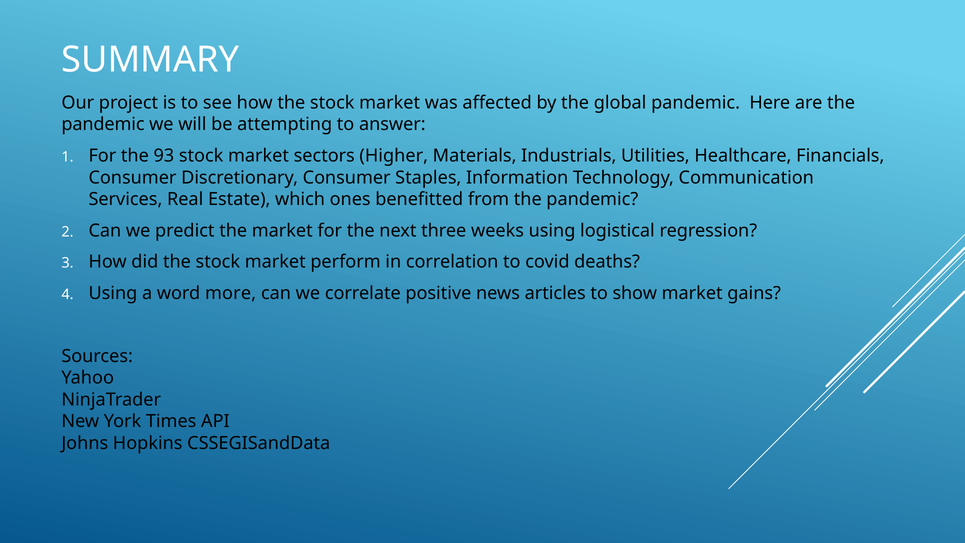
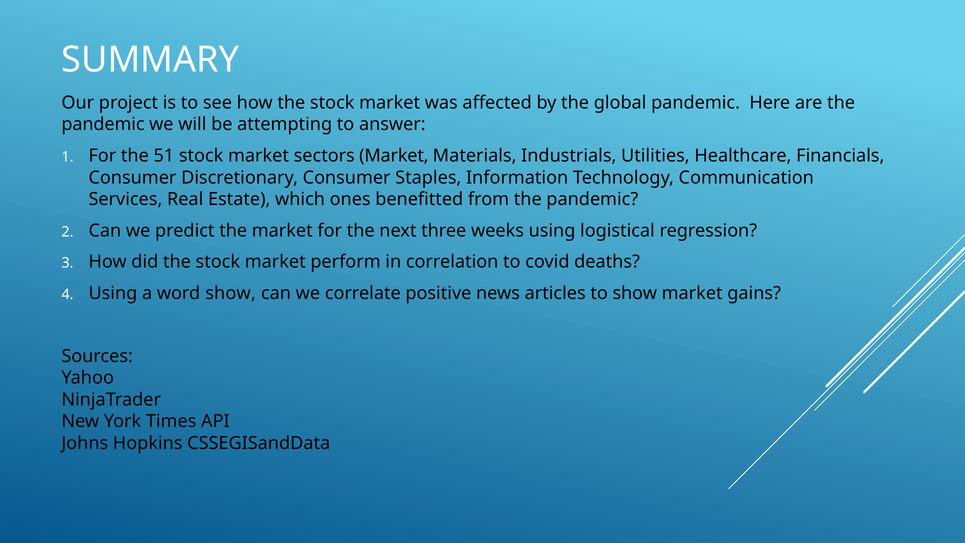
93: 93 -> 51
sectors Higher: Higher -> Market
word more: more -> show
